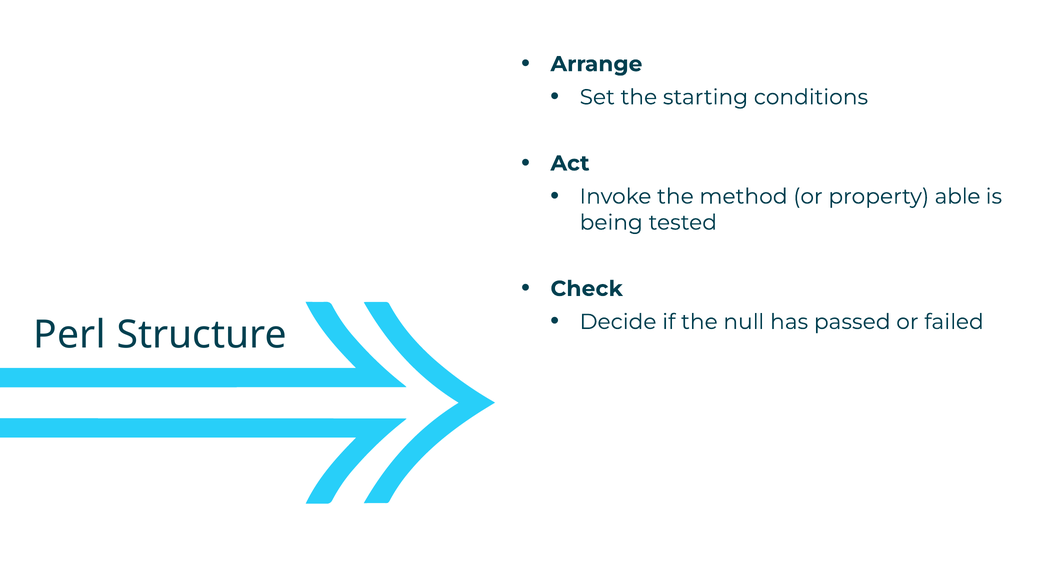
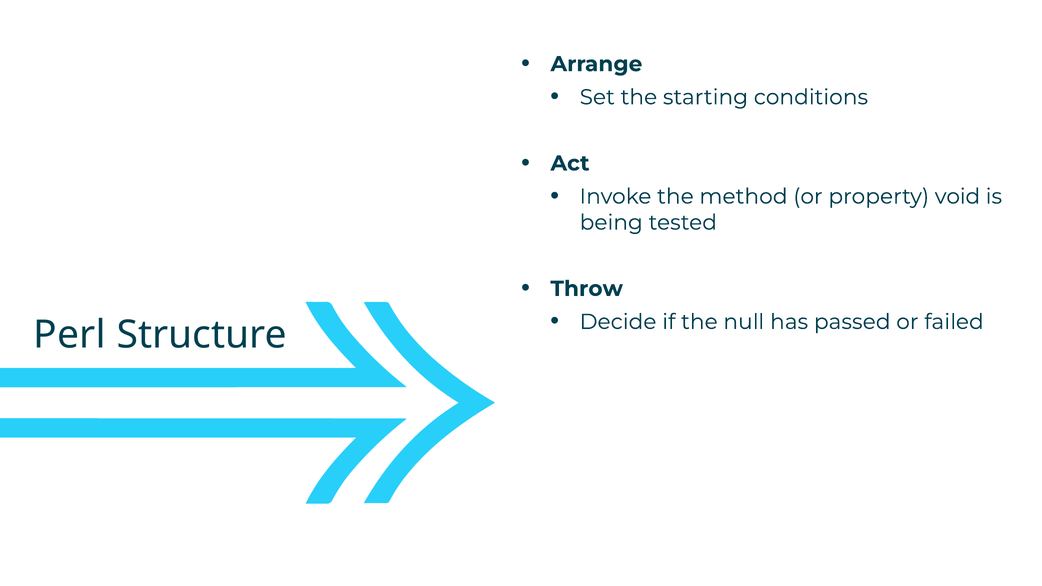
able: able -> void
Check: Check -> Throw
